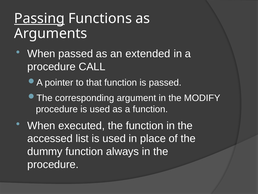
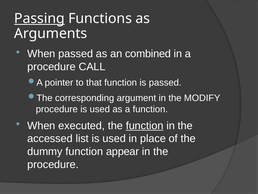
extended: extended -> combined
function at (145, 125) underline: none -> present
always: always -> appear
